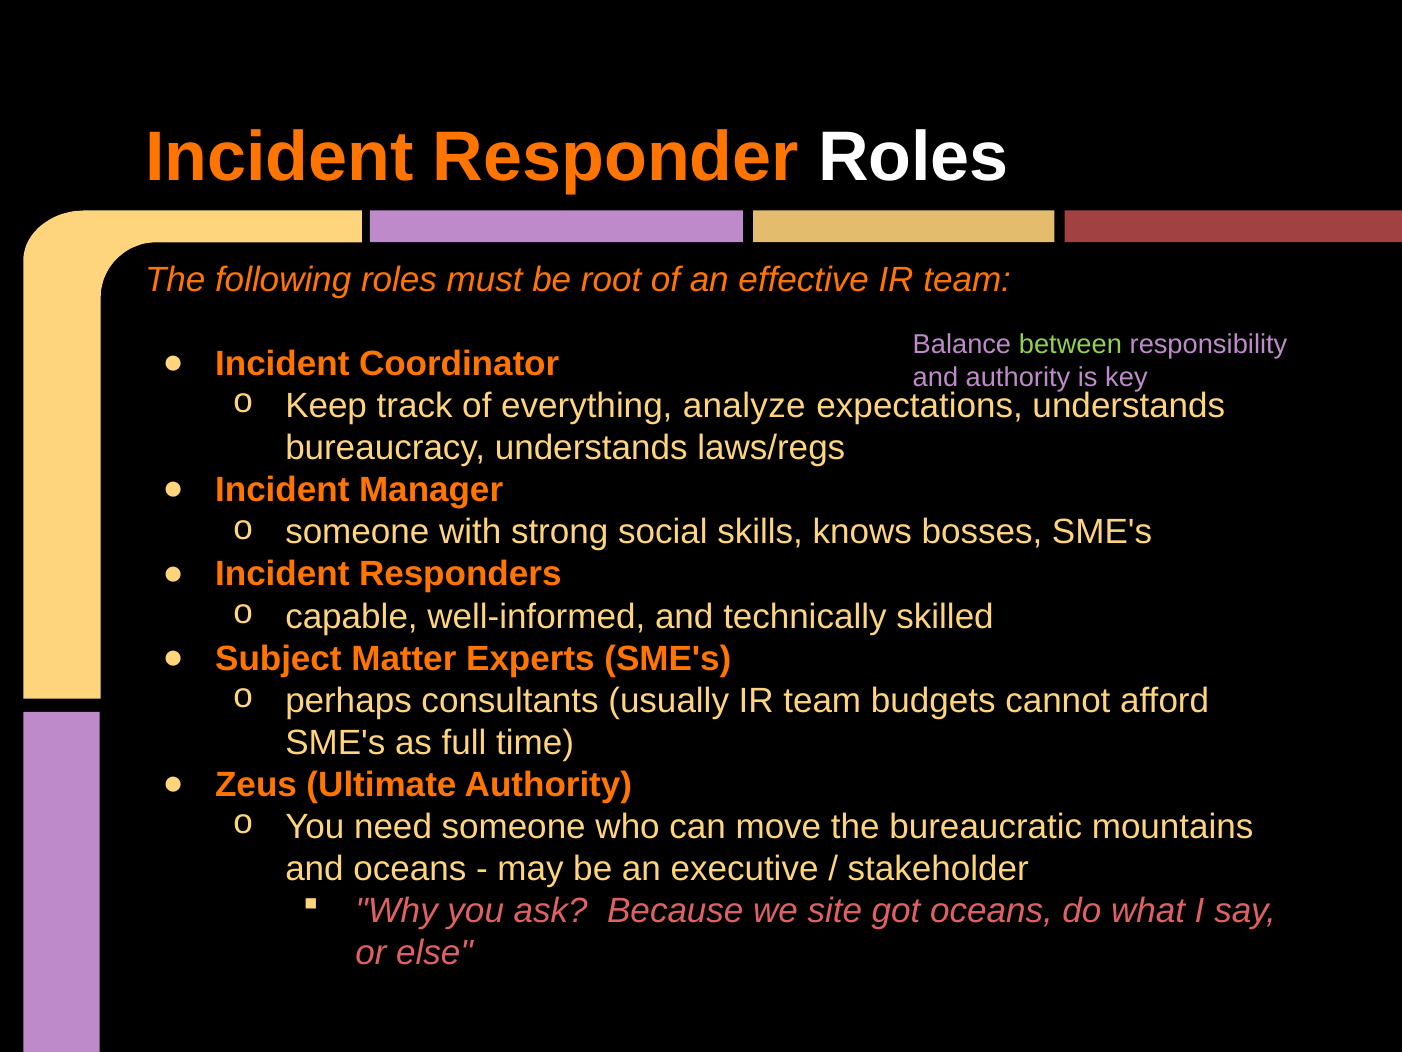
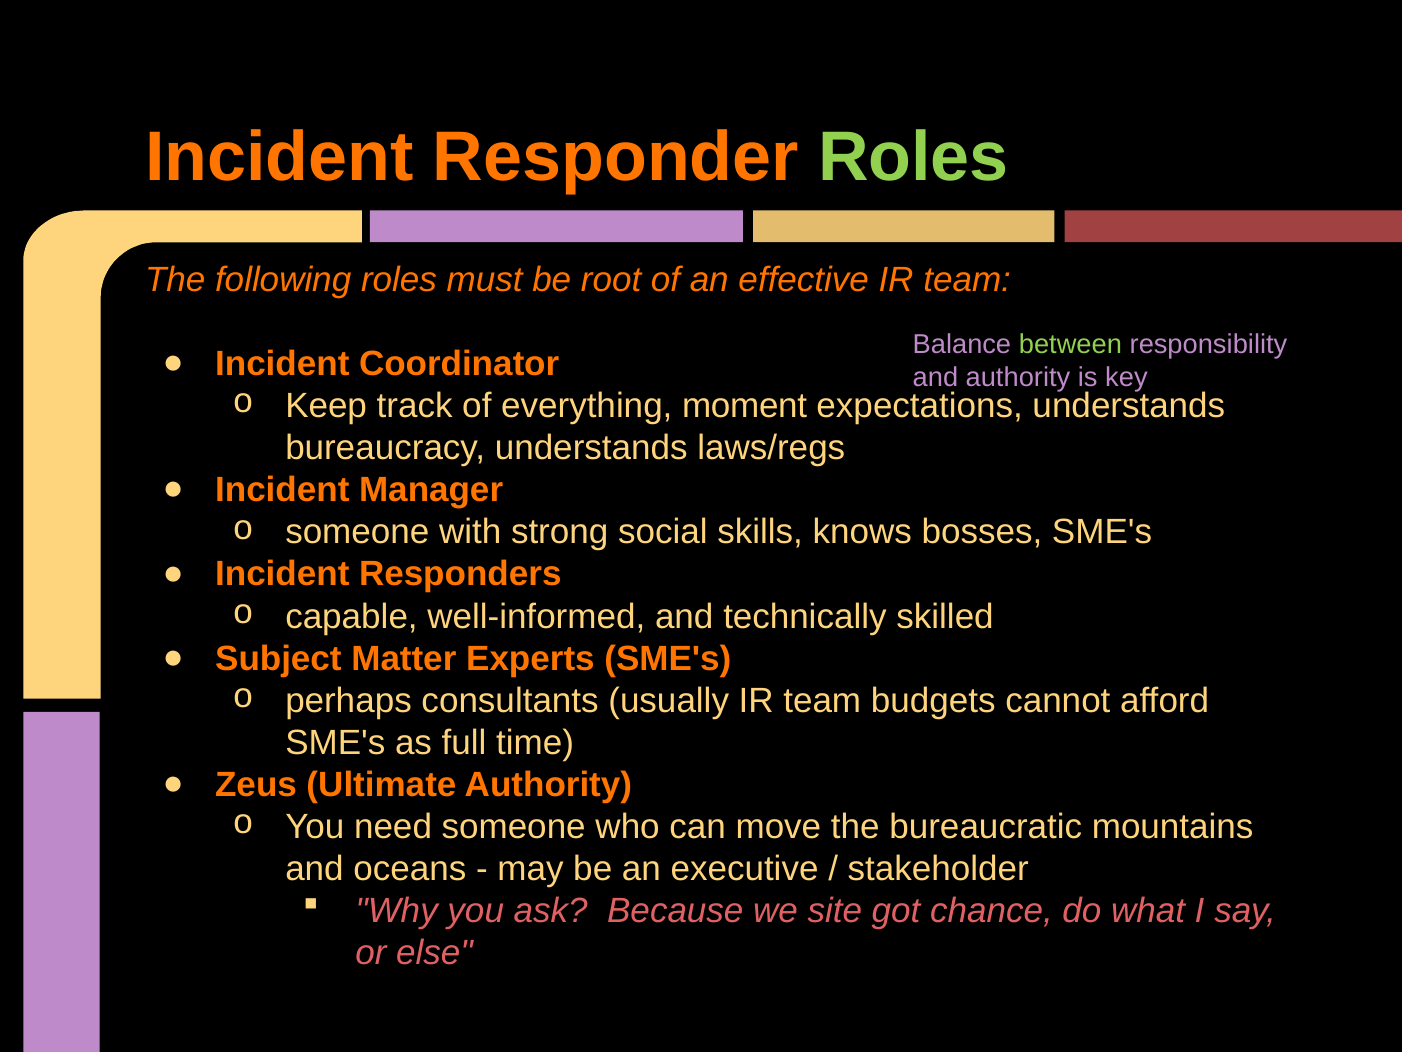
Roles at (913, 157) colour: white -> light green
analyze: analyze -> moment
got oceans: oceans -> chance
